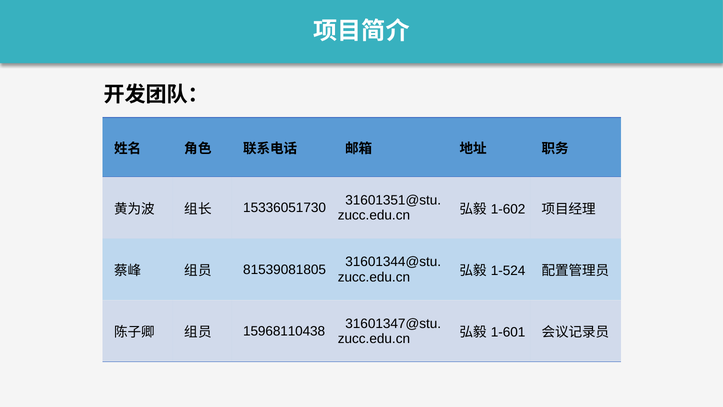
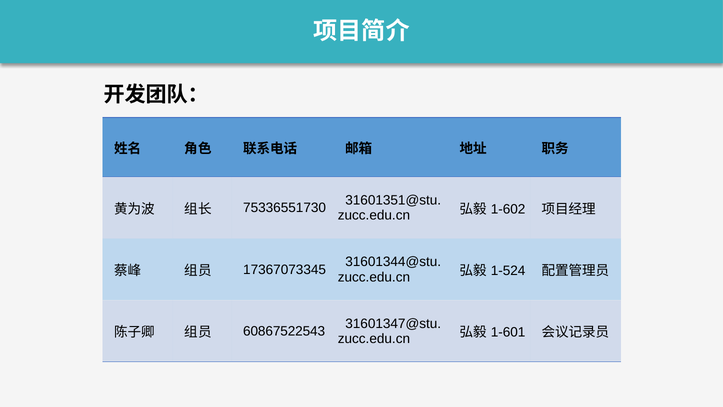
15336051730: 15336051730 -> 75336551730
81539081805: 81539081805 -> 17367073345
15968110438: 15968110438 -> 60867522543
